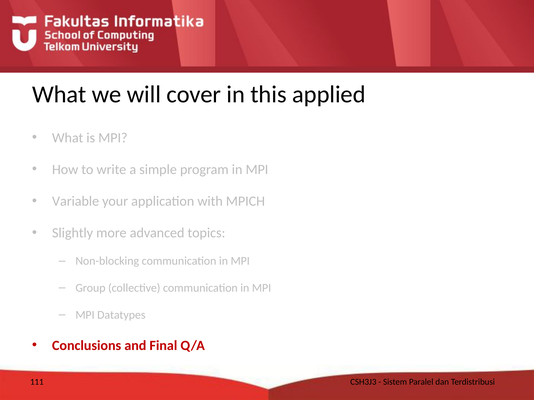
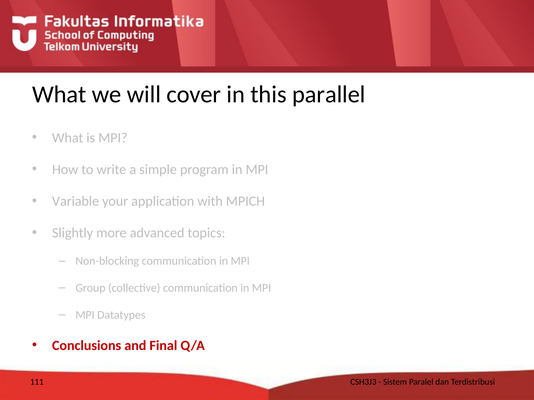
applied: applied -> parallel
